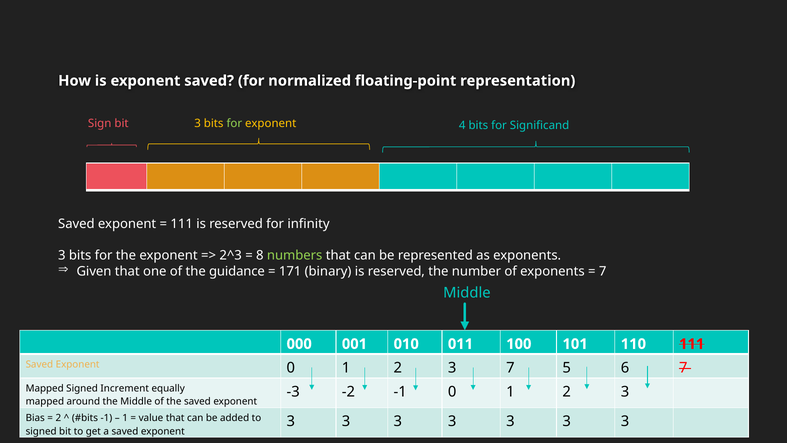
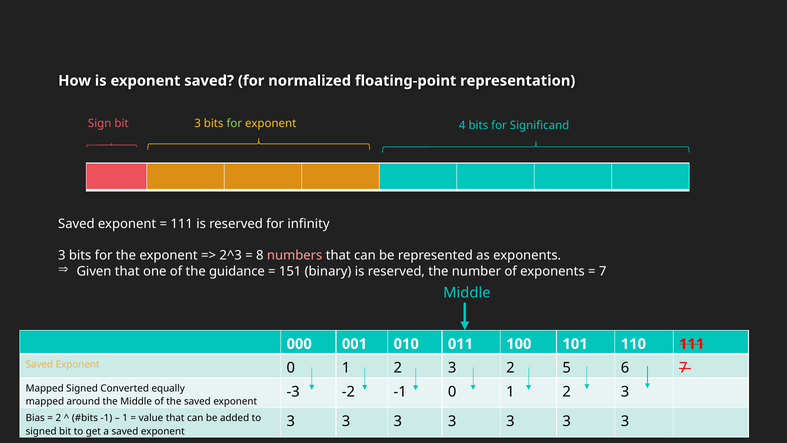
numbers colour: light green -> pink
171: 171 -> 151
3 7: 7 -> 2
Increment: Increment -> Converted
